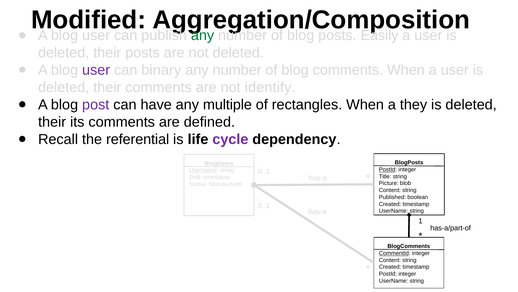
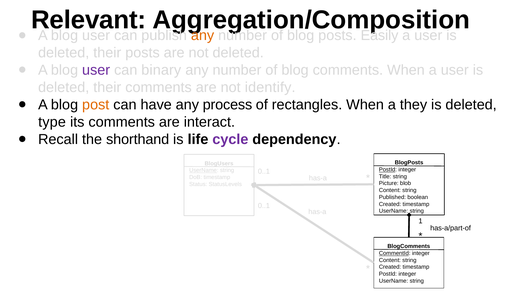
Modified: Modified -> Relevant
any at (203, 35) colour: green -> orange
post colour: purple -> orange
multiple: multiple -> process
their at (52, 122): their -> type
defined: defined -> interact
referential: referential -> shorthand
